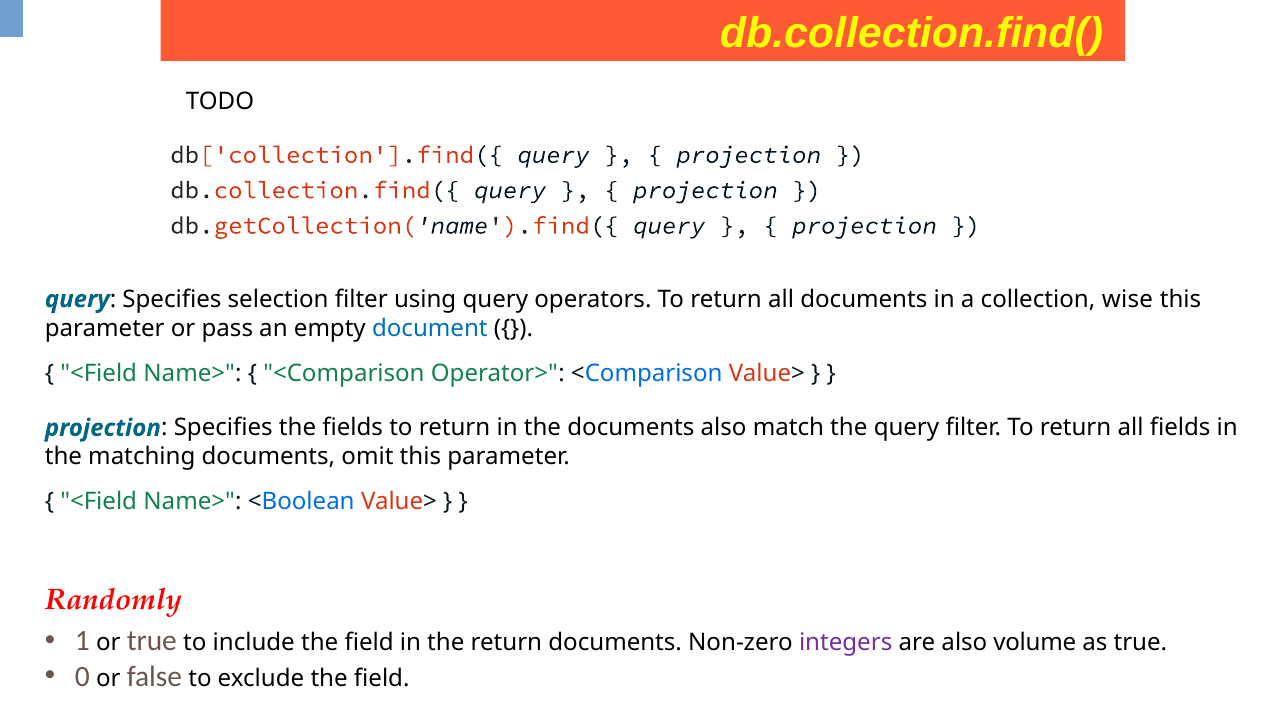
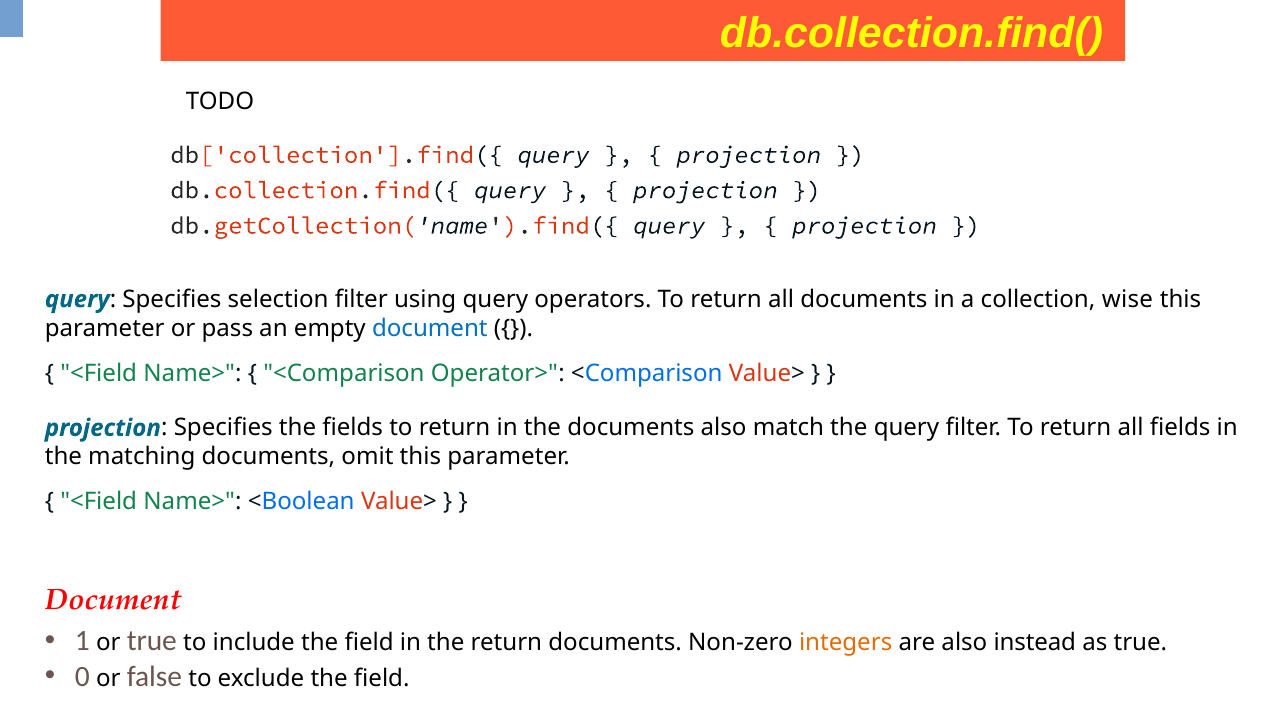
Randomly at (113, 599): Randomly -> Document
integers colour: purple -> orange
volume: volume -> instead
